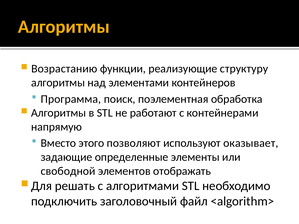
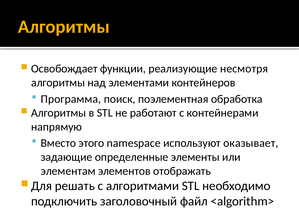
Возрастанию: Возрастанию -> Освобождает
структуру: структуру -> несмотря
позволяют: позволяют -> namespace
свободной: свободной -> элементам
